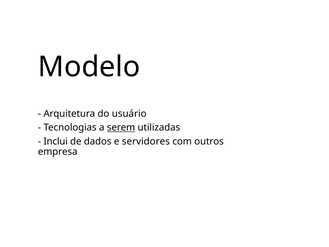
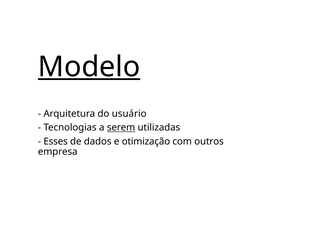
Modelo underline: none -> present
Inclui: Inclui -> Esses
servidores: servidores -> otimização
